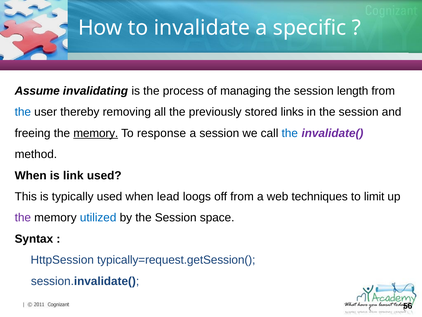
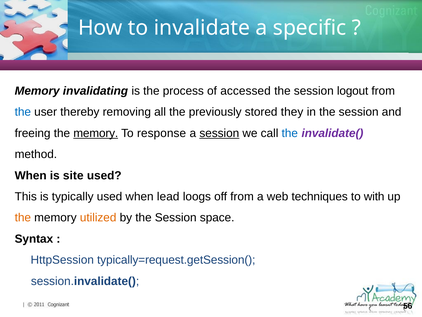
Assume at (37, 91): Assume -> Memory
managing: managing -> accessed
length: length -> logout
links: links -> they
session at (219, 133) underline: none -> present
link: link -> site
limit: limit -> with
the at (23, 217) colour: purple -> orange
utilized colour: blue -> orange
